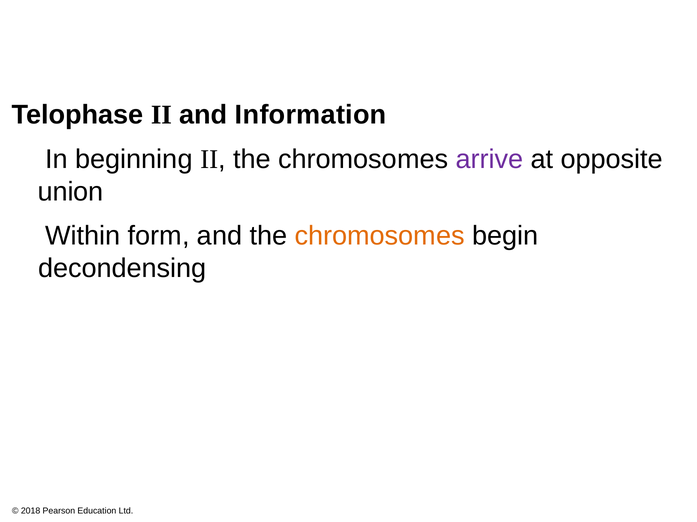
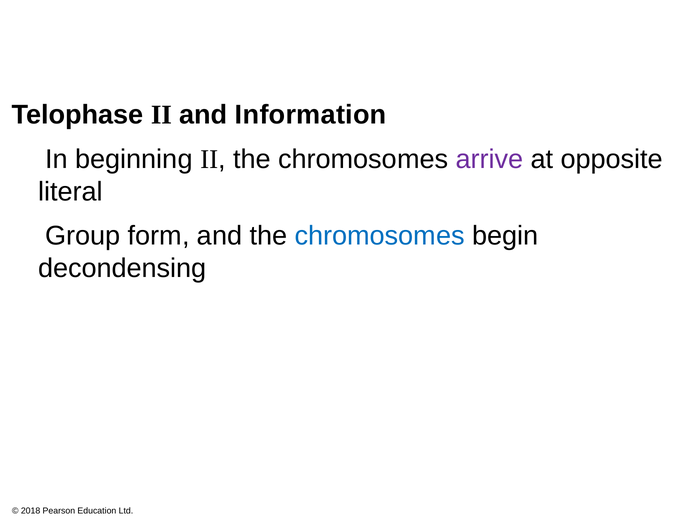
union: union -> literal
Within: Within -> Group
chromosomes at (380, 236) colour: orange -> blue
